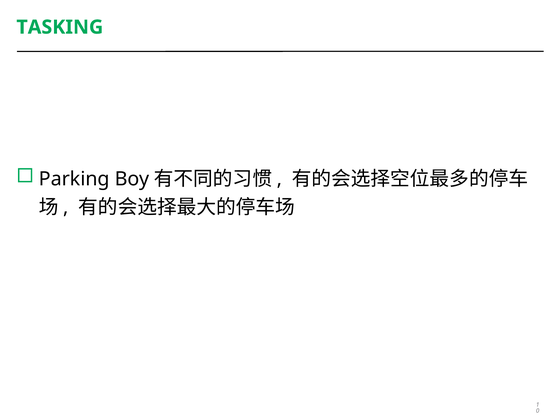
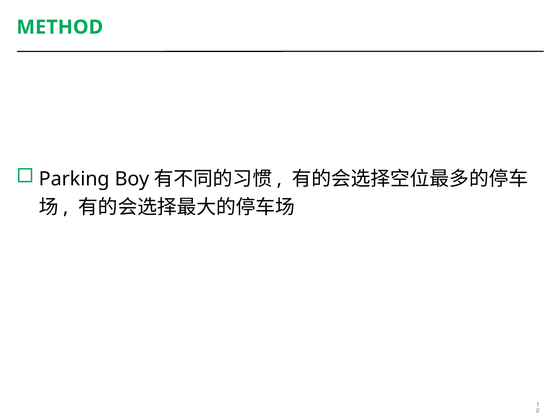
TASKING: TASKING -> METHOD
